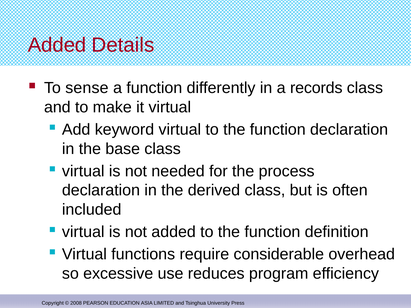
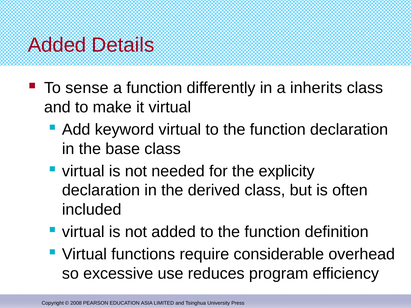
records: records -> inherits
process: process -> explicity
